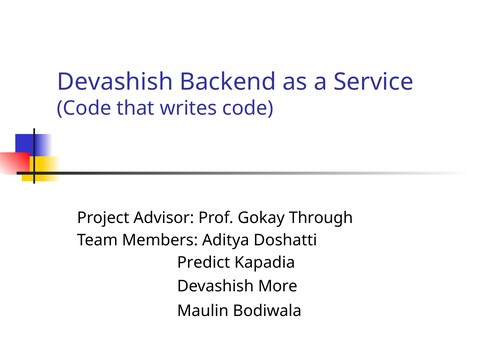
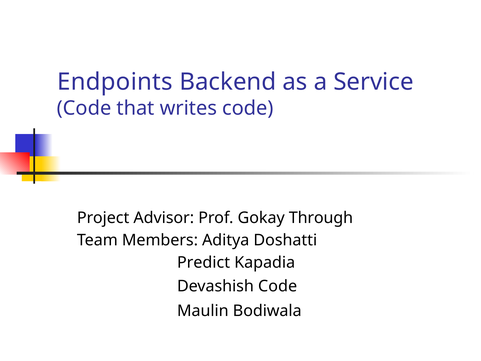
Devashish at (115, 82): Devashish -> Endpoints
Devashish More: More -> Code
